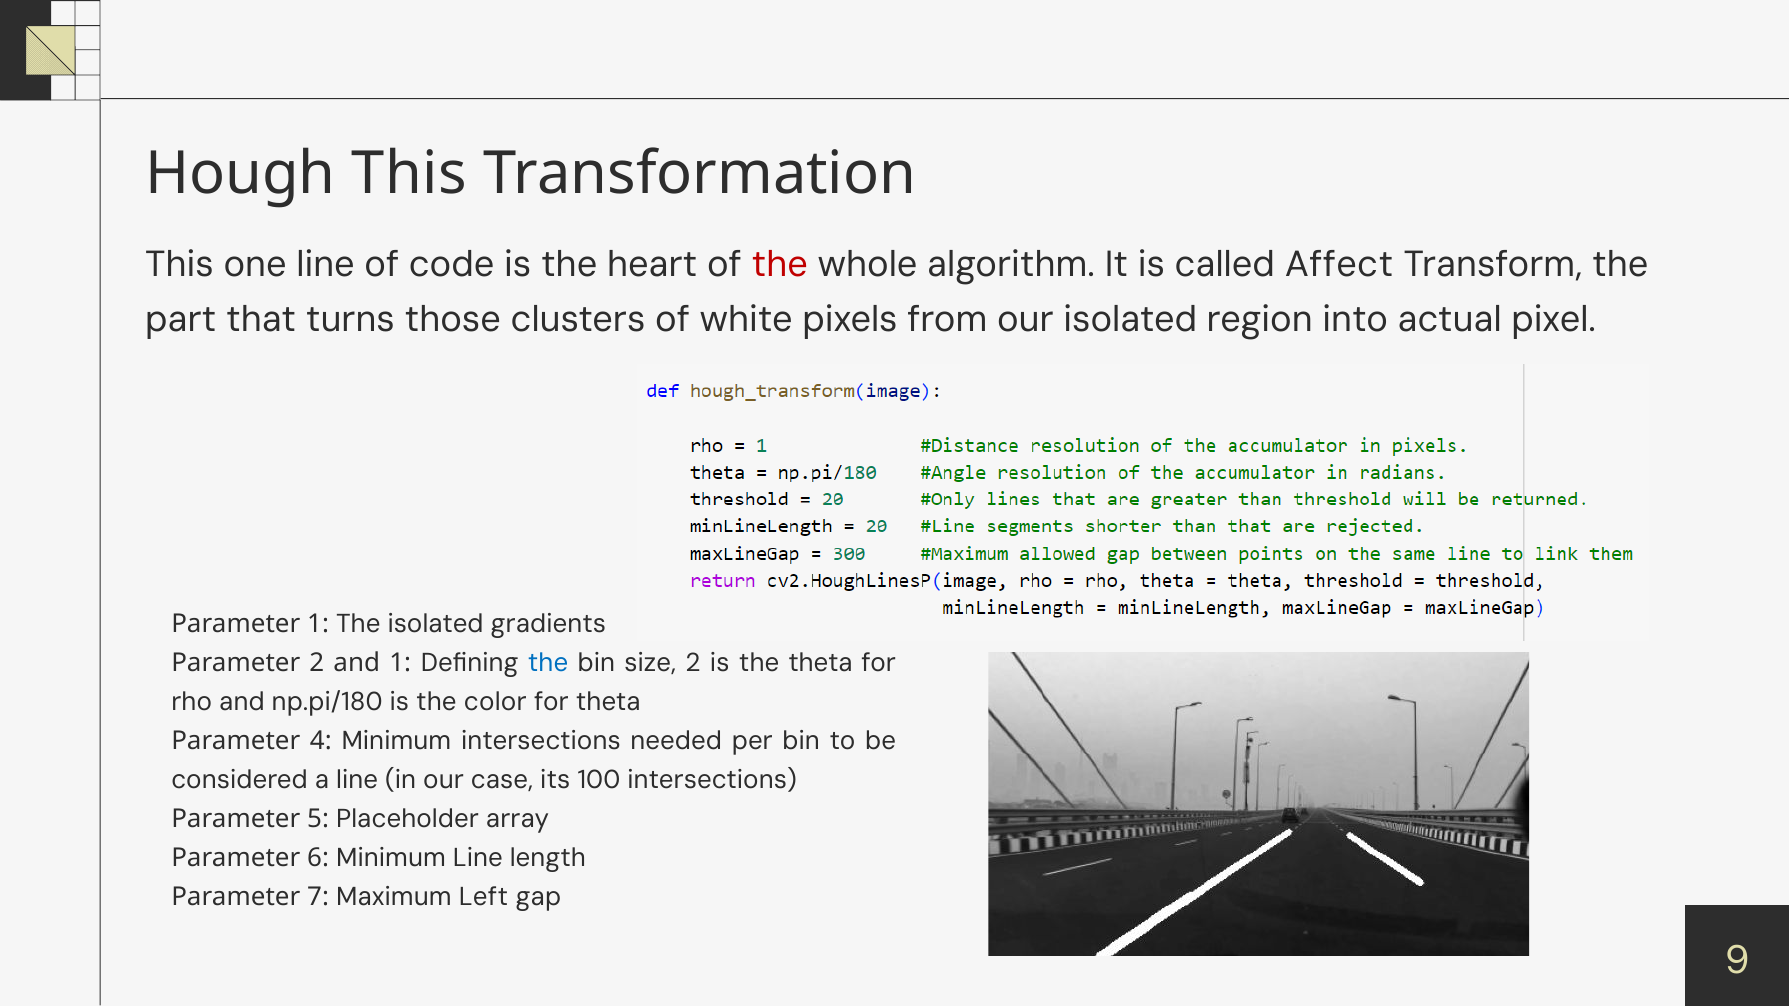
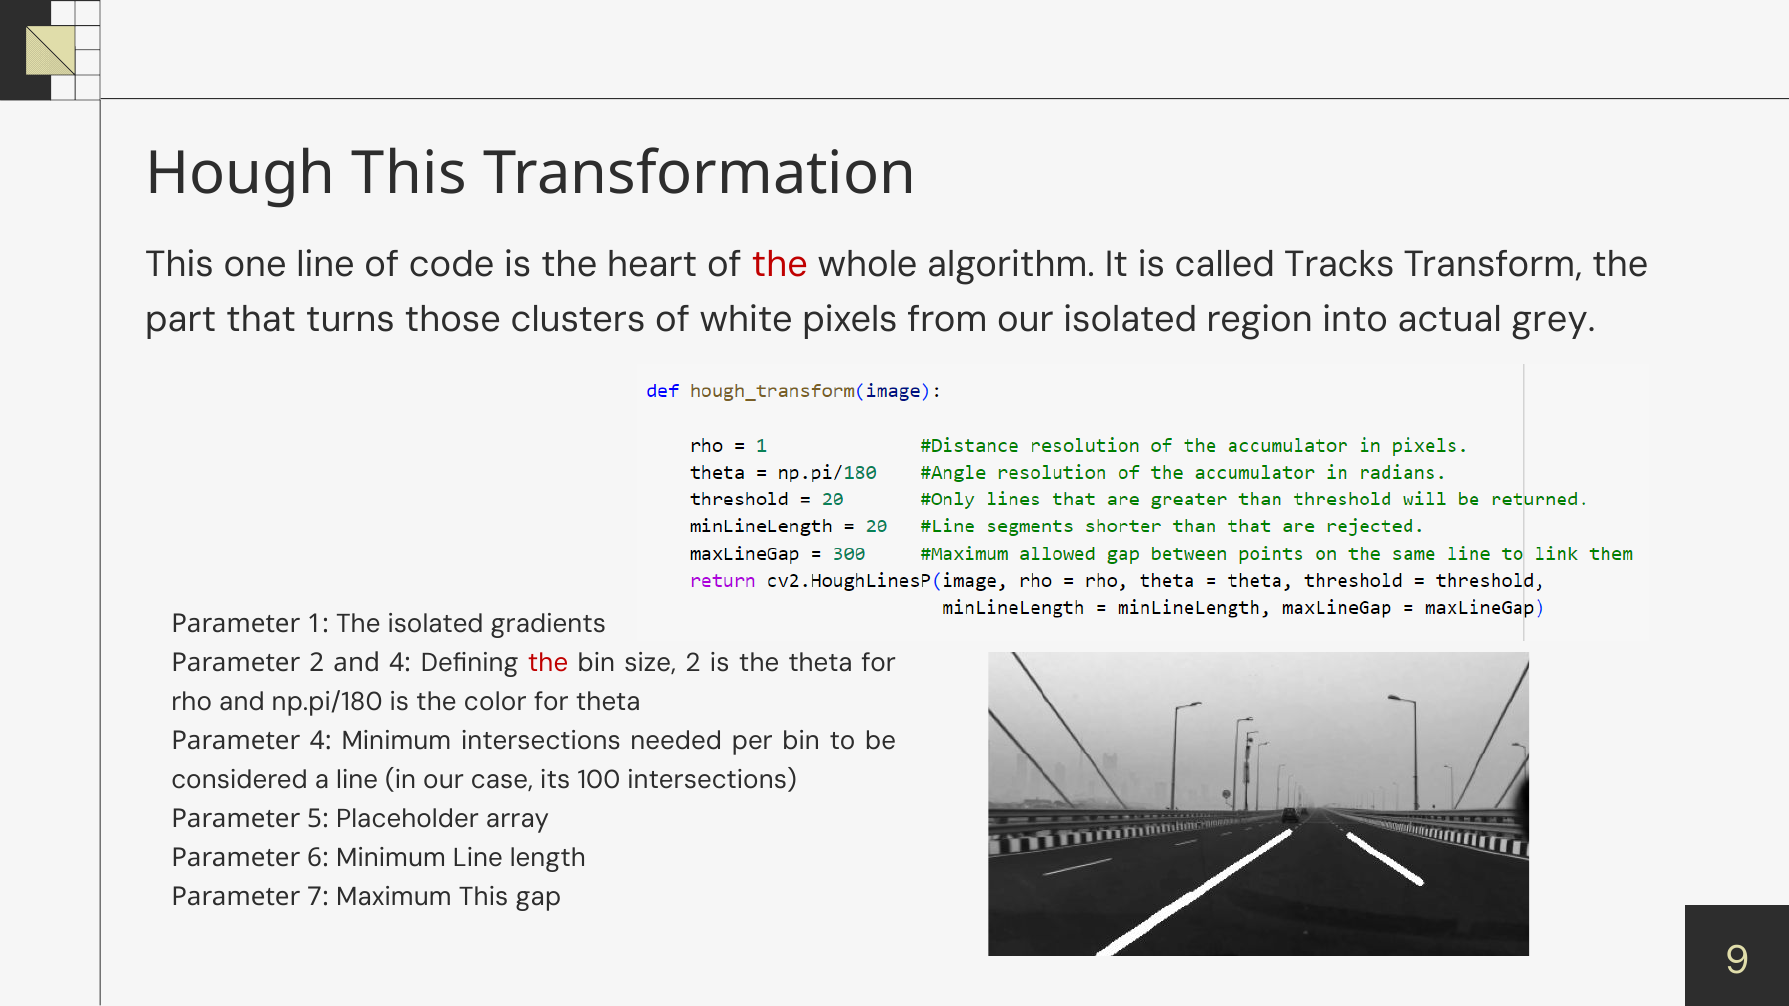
Affect: Affect -> Tracks
pixel: pixel -> grey
and 1: 1 -> 4
the at (548, 663) colour: blue -> red
Maximum Left: Left -> This
